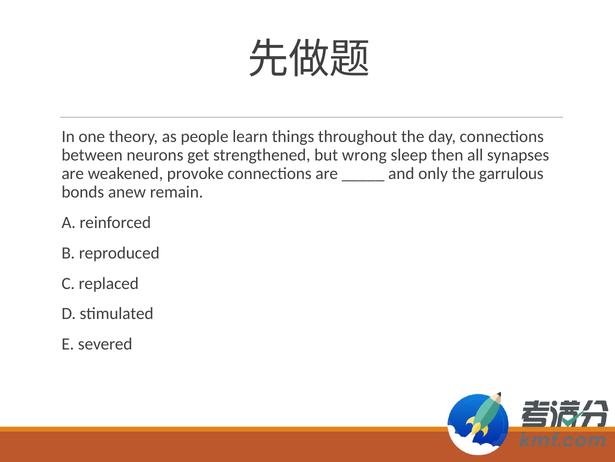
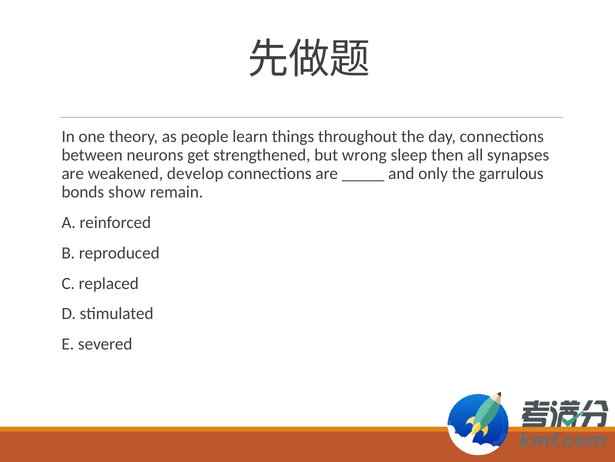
provoke: provoke -> develop
anew: anew -> show
